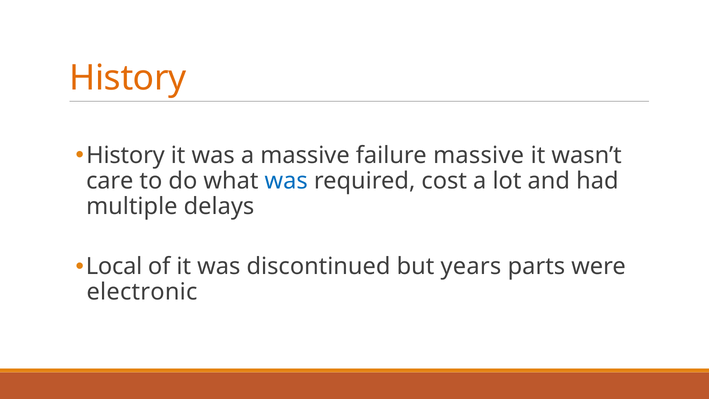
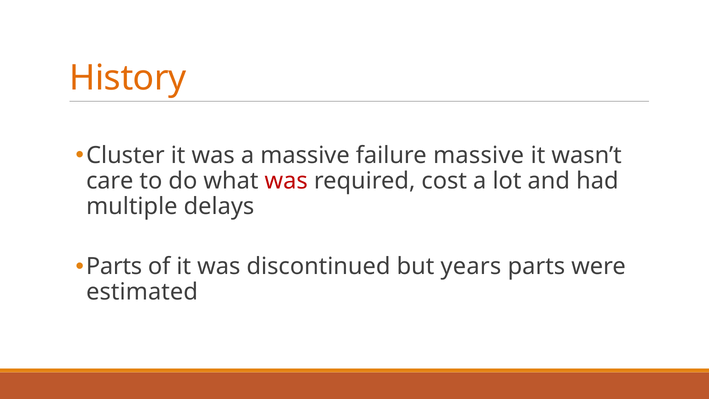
History at (125, 155): History -> Cluster
was at (286, 181) colour: blue -> red
Local at (114, 266): Local -> Parts
electronic: electronic -> estimated
